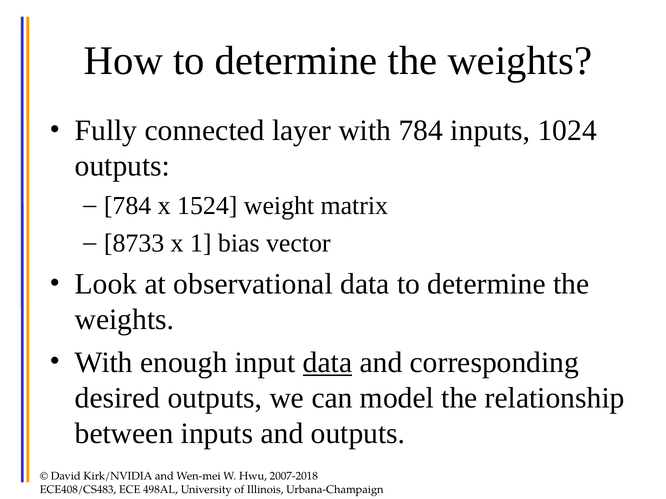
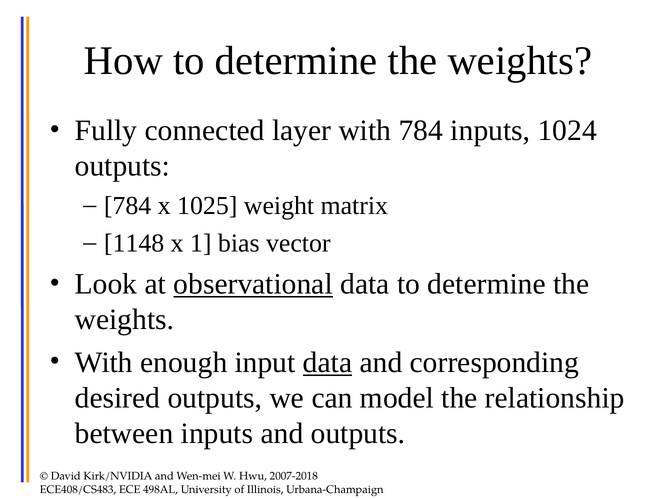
1524: 1524 -> 1025
8733: 8733 -> 1148
observational underline: none -> present
